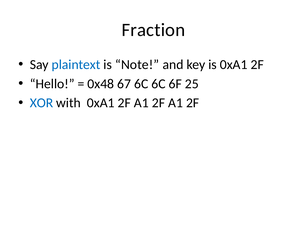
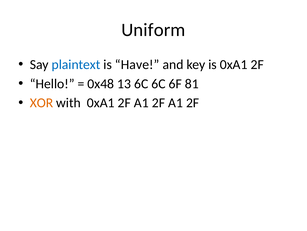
Fraction: Fraction -> Uniform
Note: Note -> Have
67: 67 -> 13
25: 25 -> 81
XOR colour: blue -> orange
